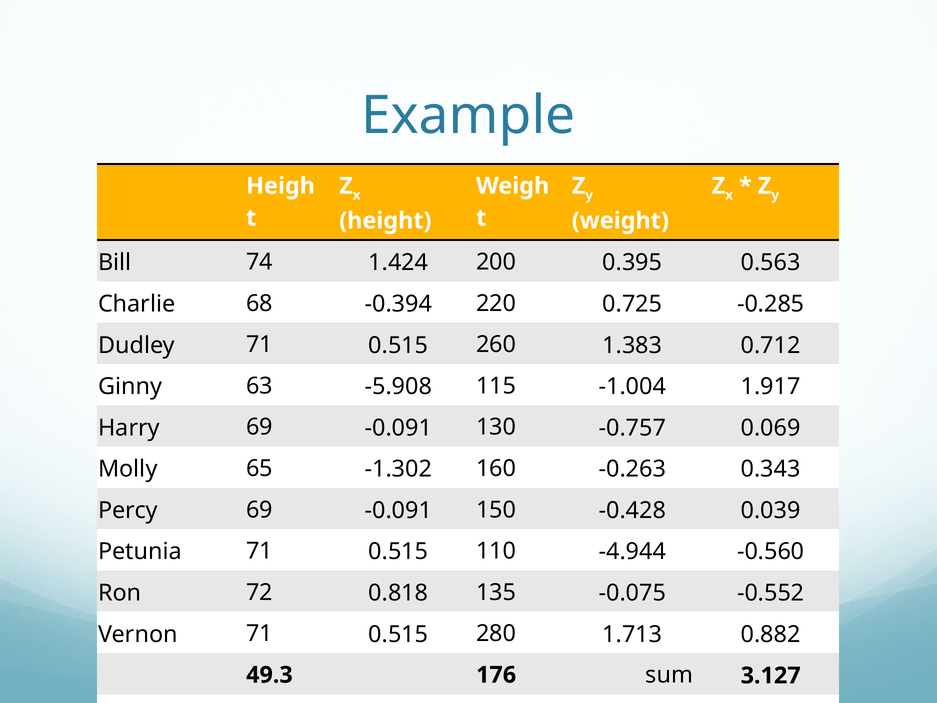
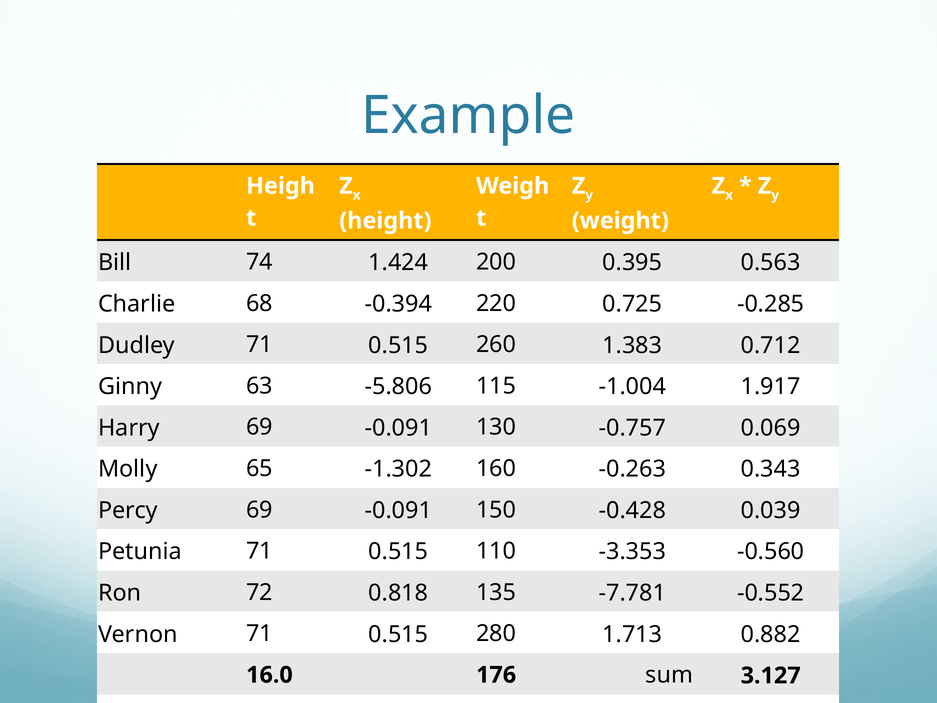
-5.908: -5.908 -> -5.806
-4.944: -4.944 -> -3.353
-0.075: -0.075 -> -7.781
49.3: 49.3 -> 16.0
